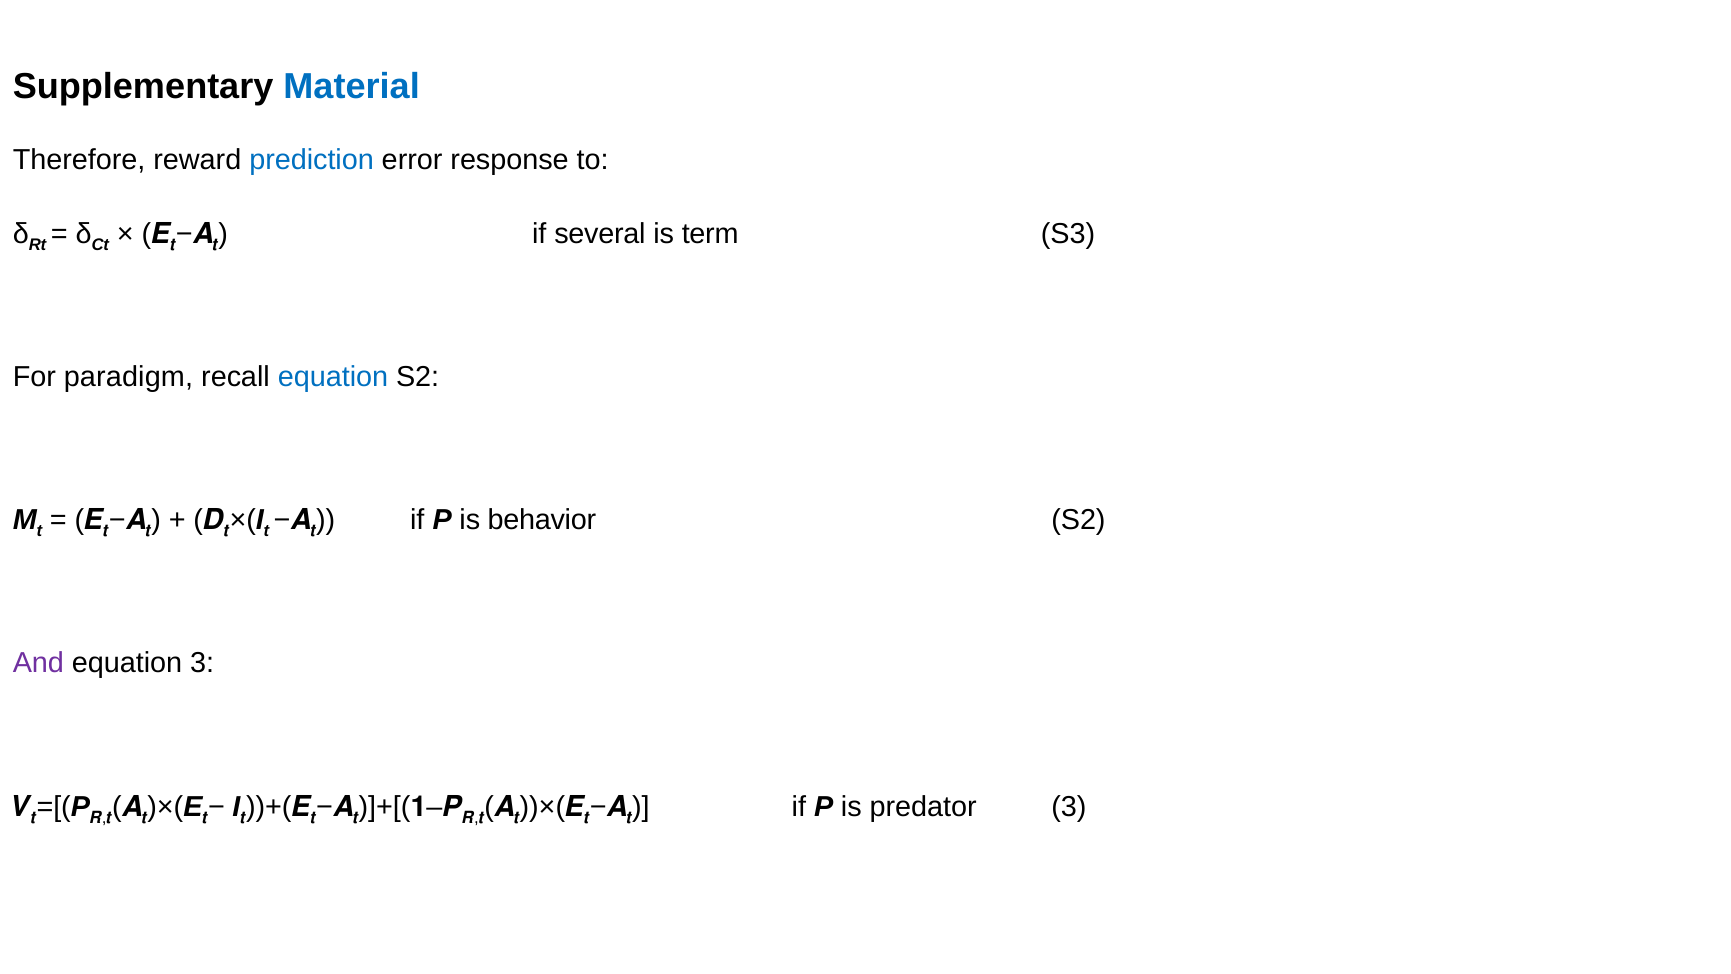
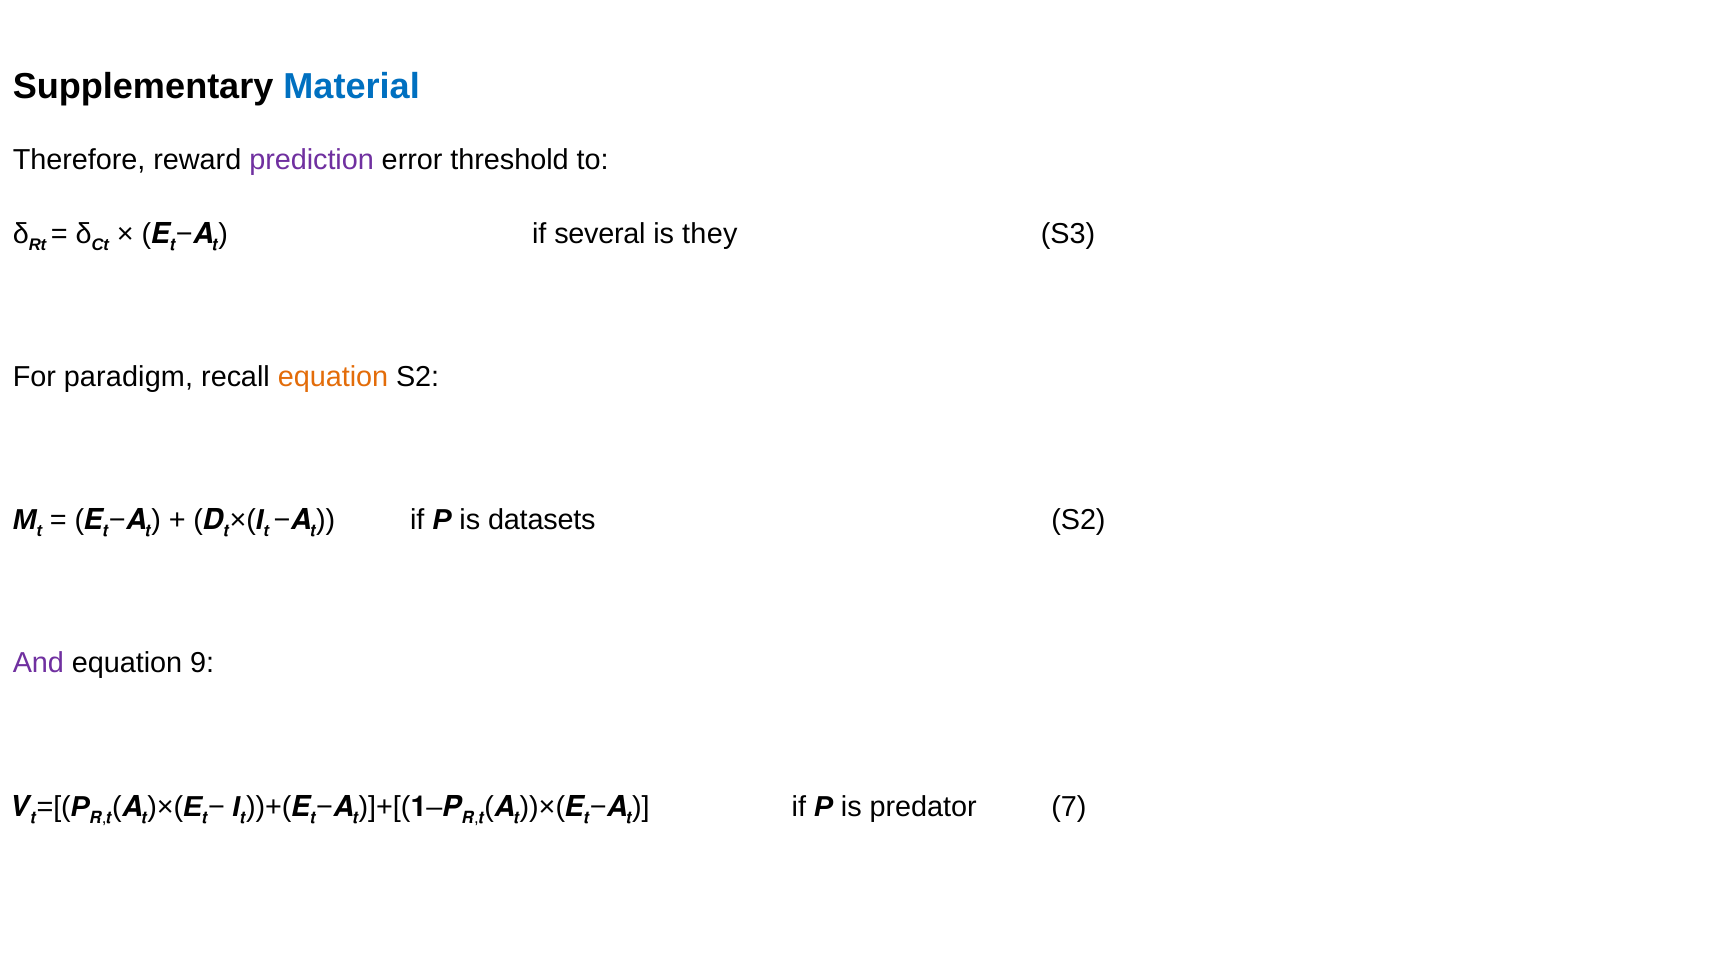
prediction colour: blue -> purple
response: response -> threshold
term: term -> they
equation at (333, 377) colour: blue -> orange
behavior: behavior -> datasets
equation 3: 3 -> 9
predator 3: 3 -> 7
